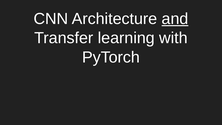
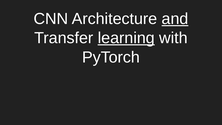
learning underline: none -> present
